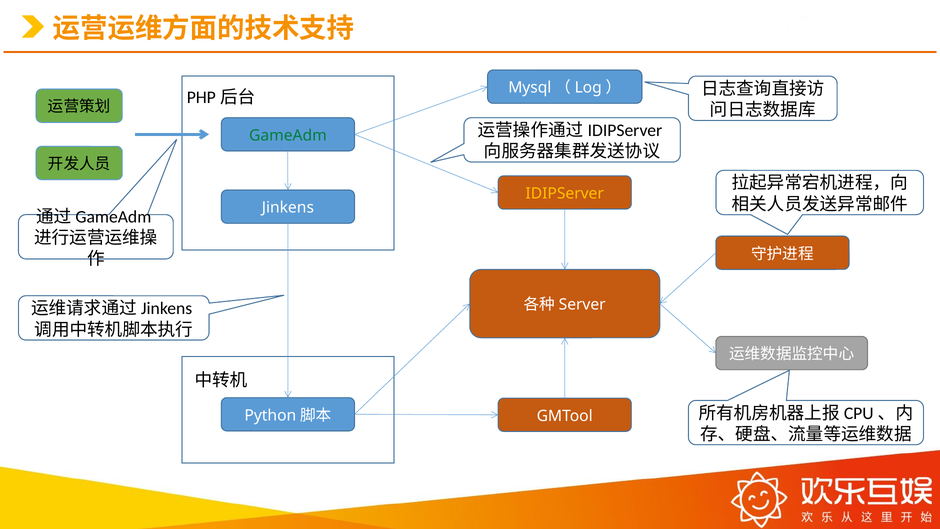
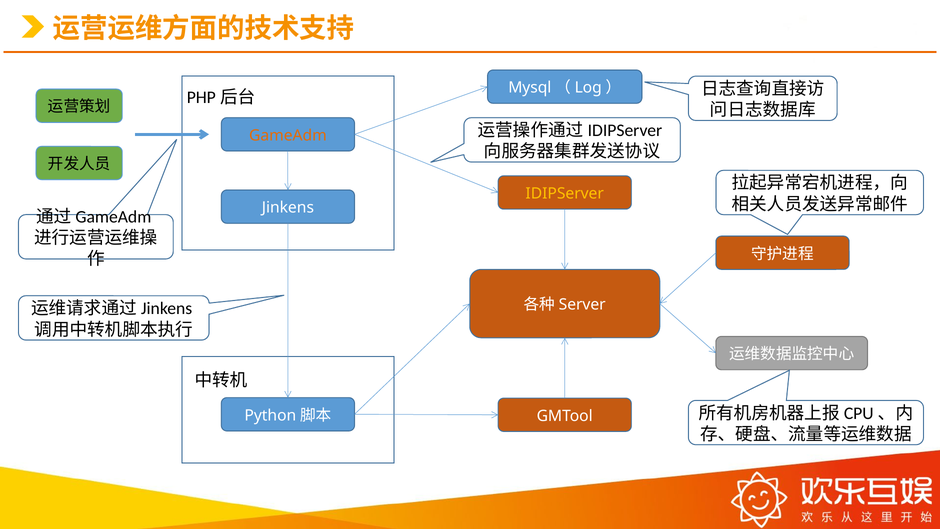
GameAdm colour: green -> orange
